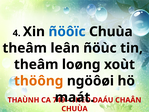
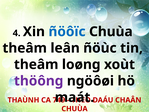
thöông colour: orange -> purple
